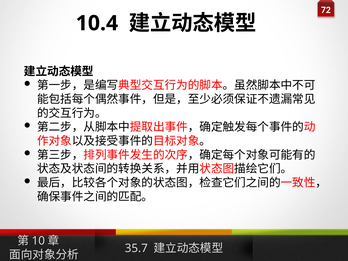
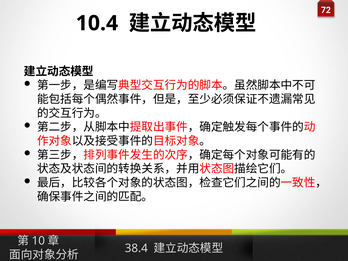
35.7: 35.7 -> 38.4
